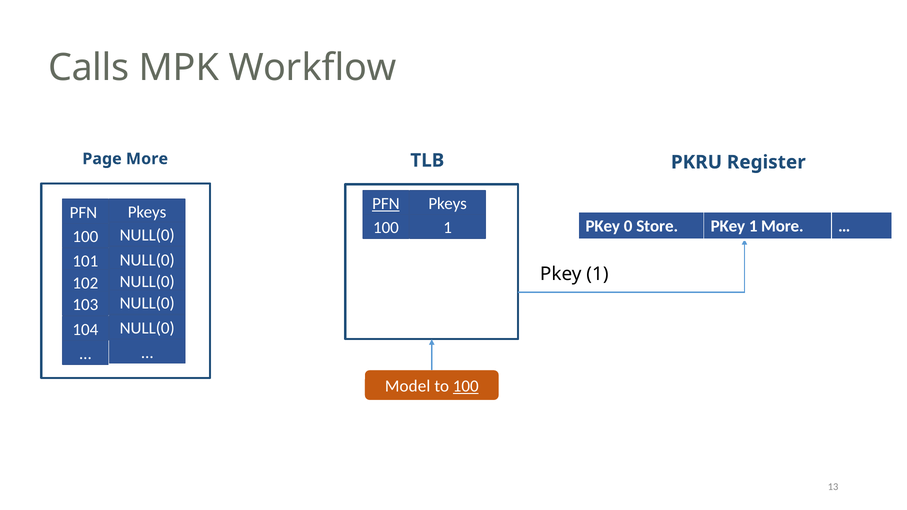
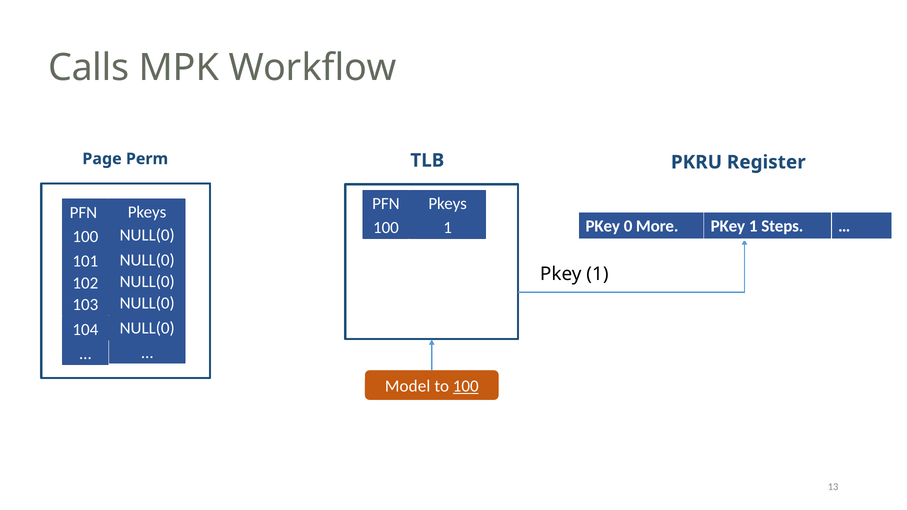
Page More: More -> Perm
PFN at (386, 204) underline: present -> none
Store: Store -> More
1 More: More -> Steps
